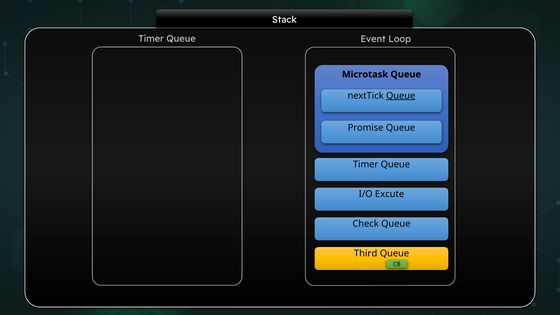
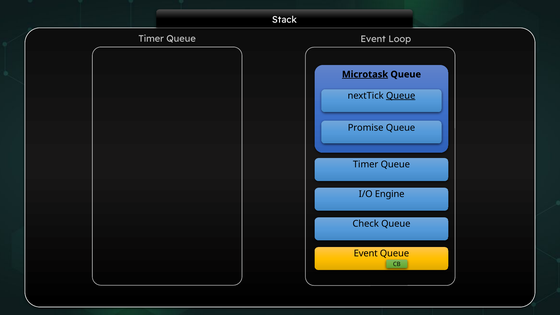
Microtask underline: none -> present
Excute: Excute -> Engine
Third at (366, 254): Third -> Event
